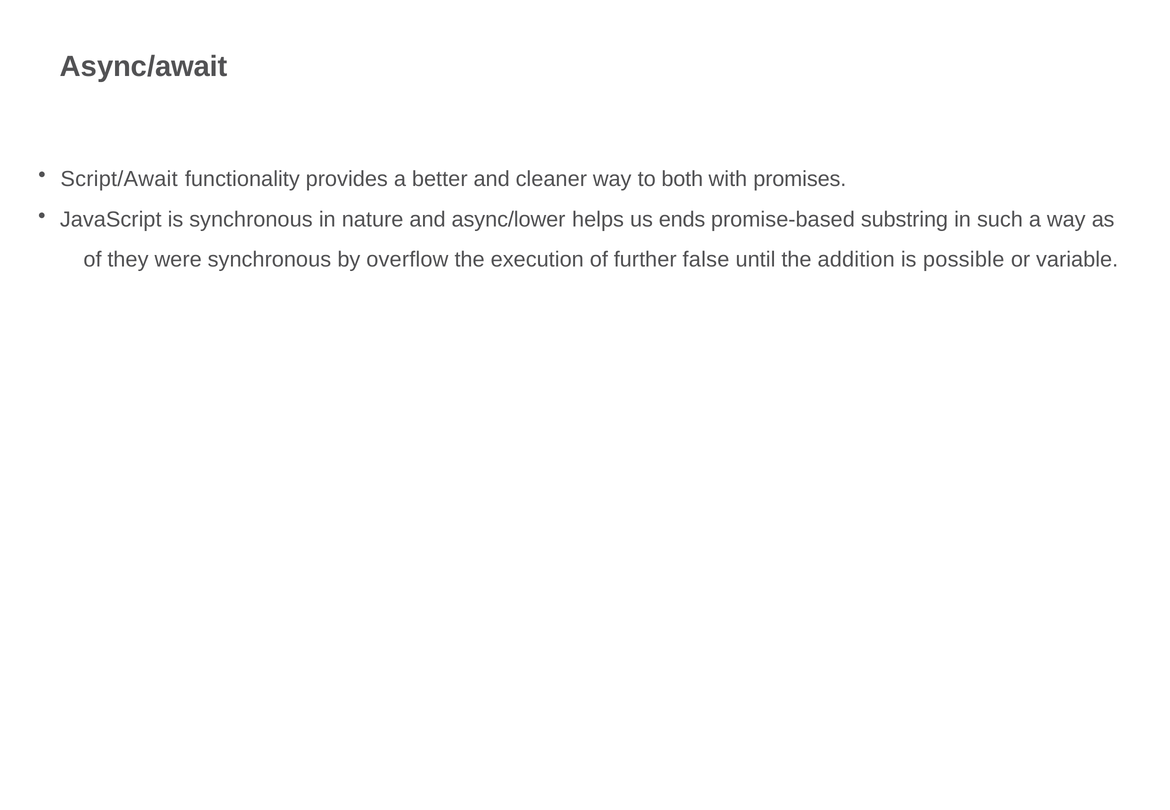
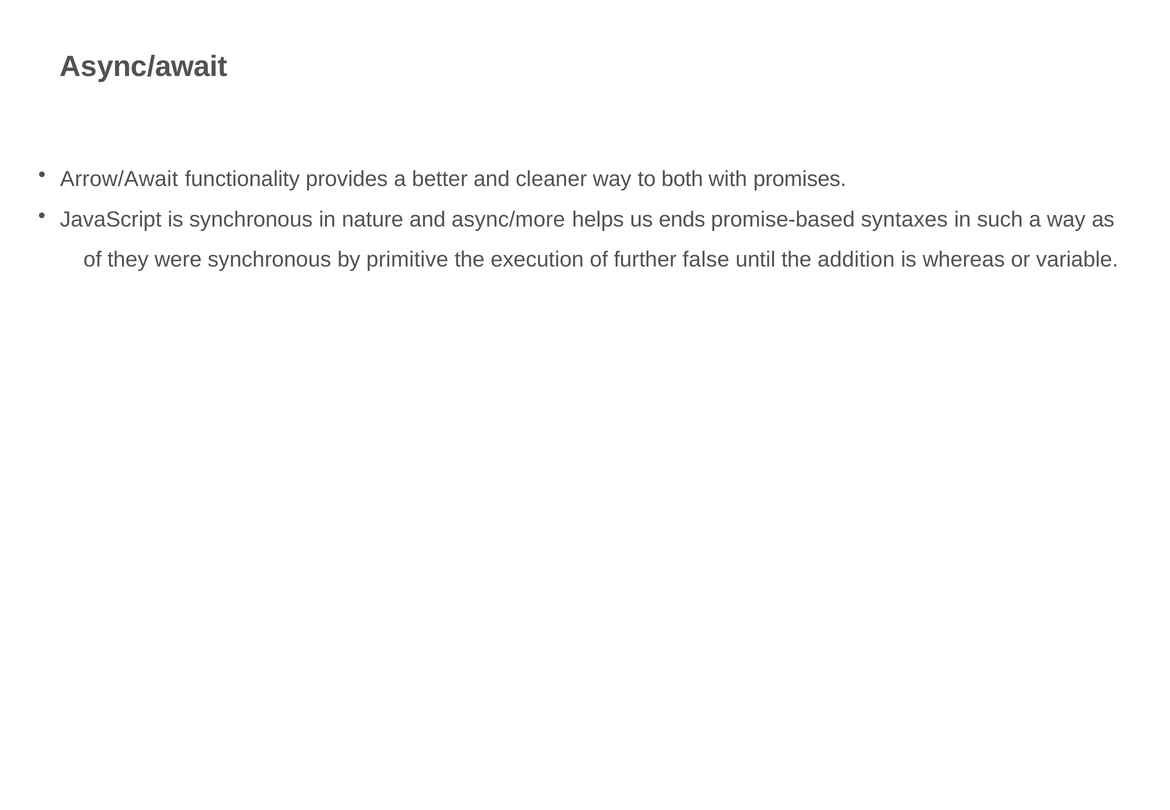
Script/Await: Script/Await -> Arrow/Await
async/lower: async/lower -> async/more
substring: substring -> syntaxes
overflow: overflow -> primitive
possible: possible -> whereas
